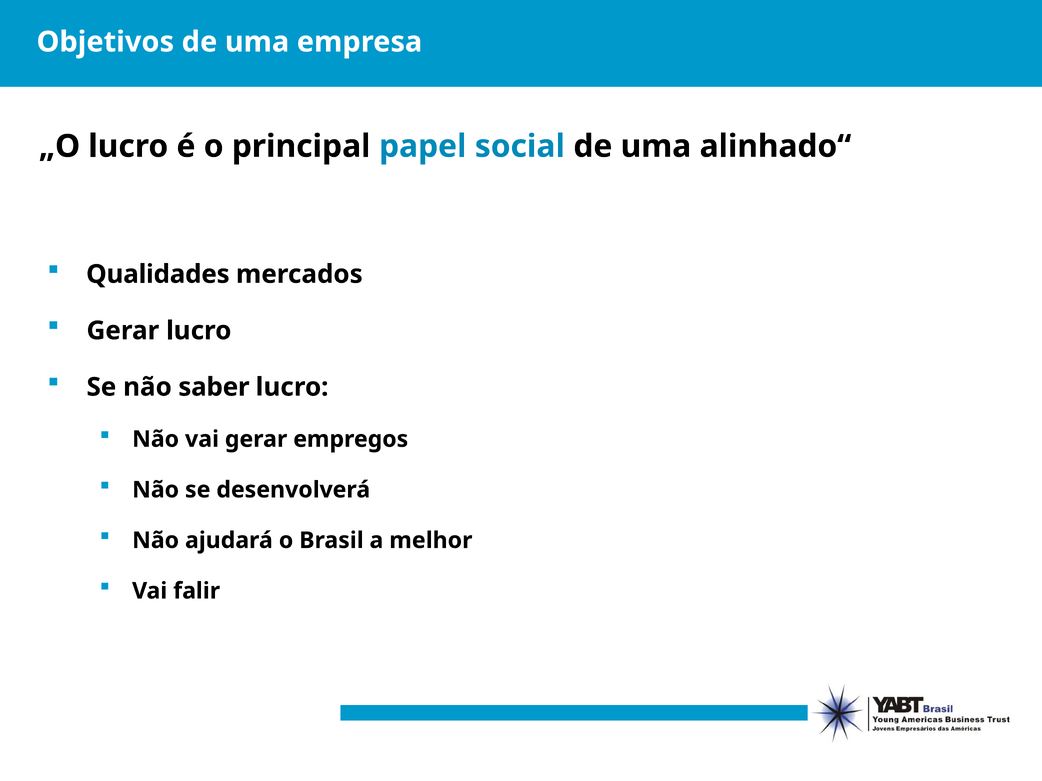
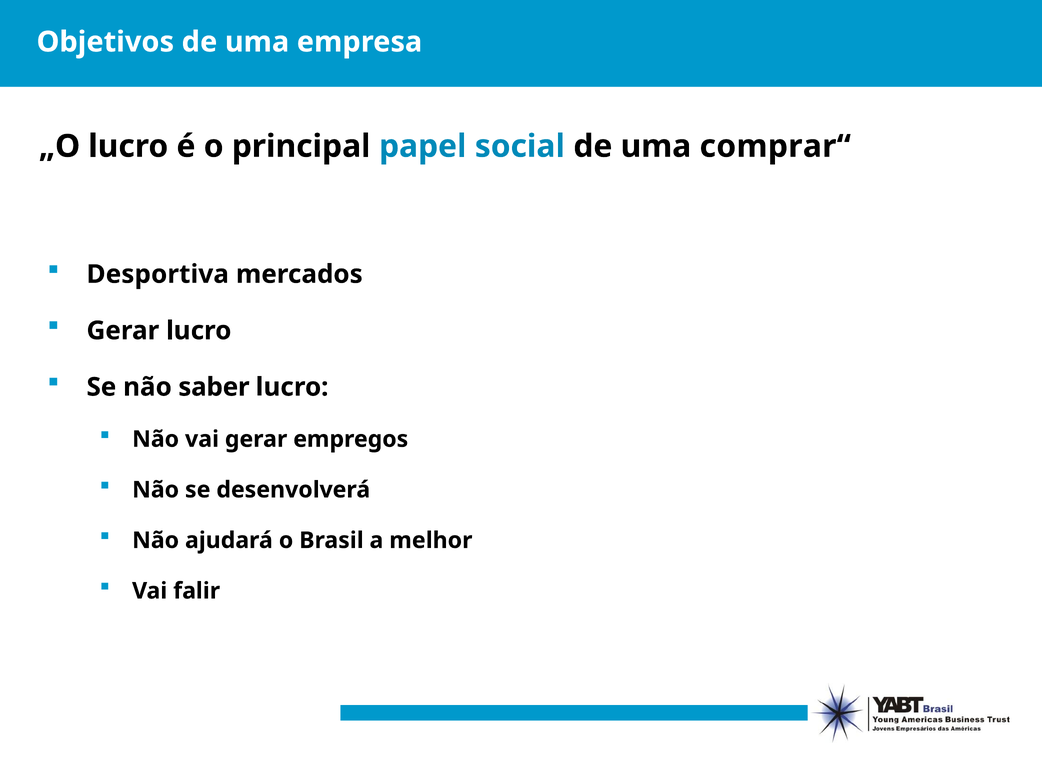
alinhado“: alinhado“ -> comprar“
Qualidades: Qualidades -> Desportiva
